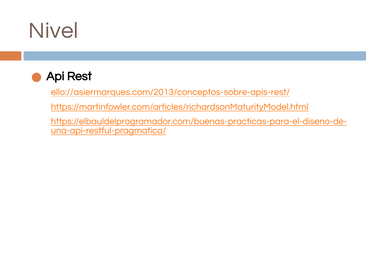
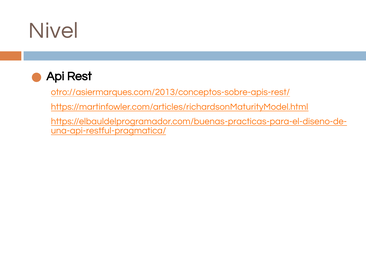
ello://asiermarques.com/2013/conceptos-sobre-apis-rest/: ello://asiermarques.com/2013/conceptos-sobre-apis-rest/ -> otro://asiermarques.com/2013/conceptos-sobre-apis-rest/
